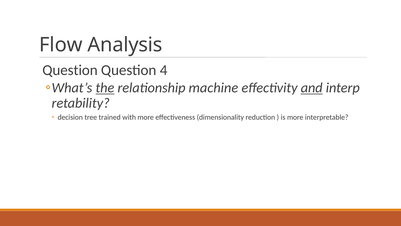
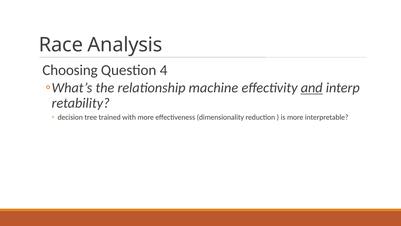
Flow: Flow -> Race
Question at (70, 70): Question -> Choosing
the underline: present -> none
